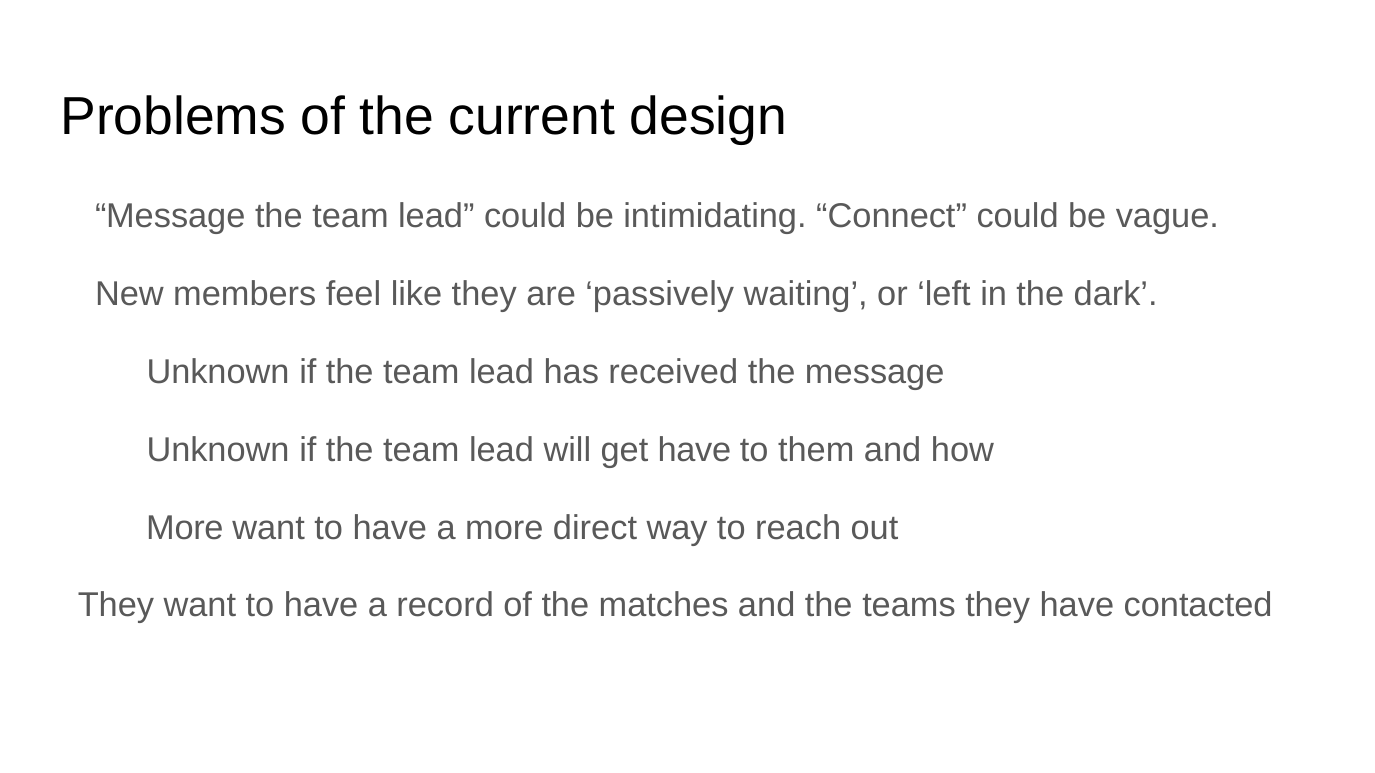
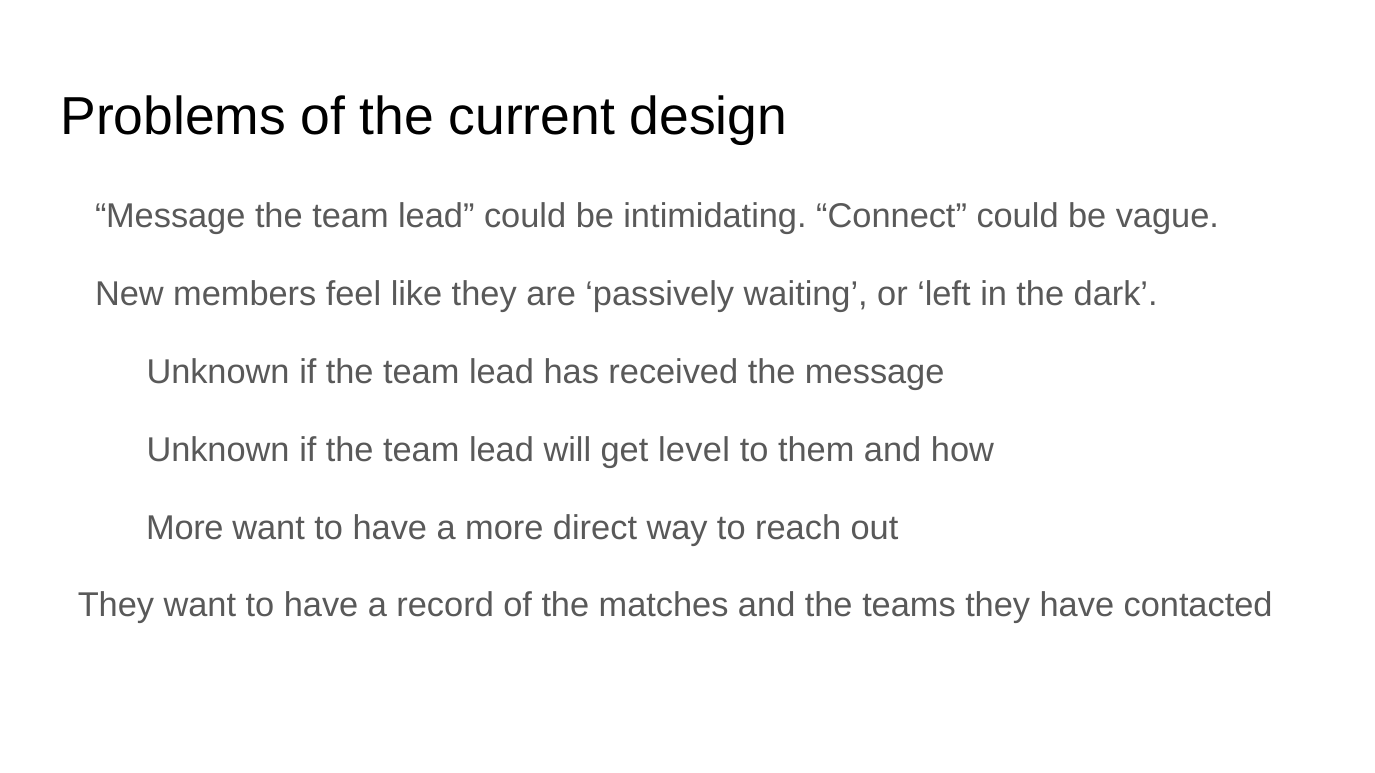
get have: have -> level
